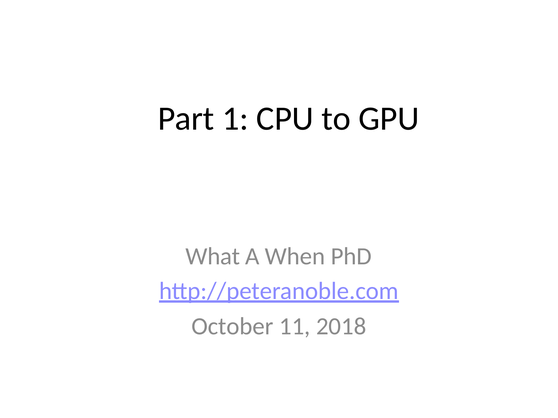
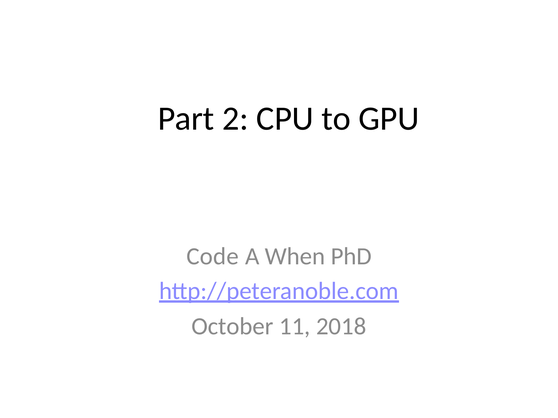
1: 1 -> 2
What: What -> Code
